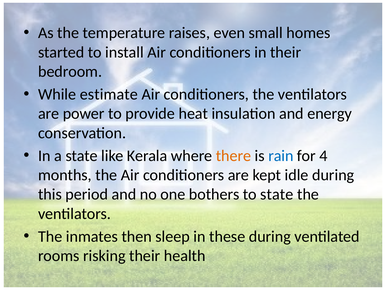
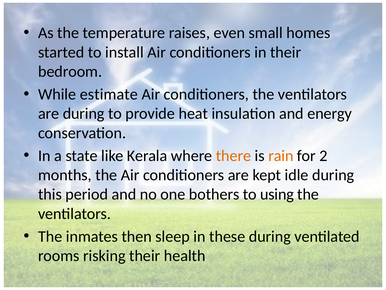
are power: power -> during
rain colour: blue -> orange
4: 4 -> 2
to state: state -> using
